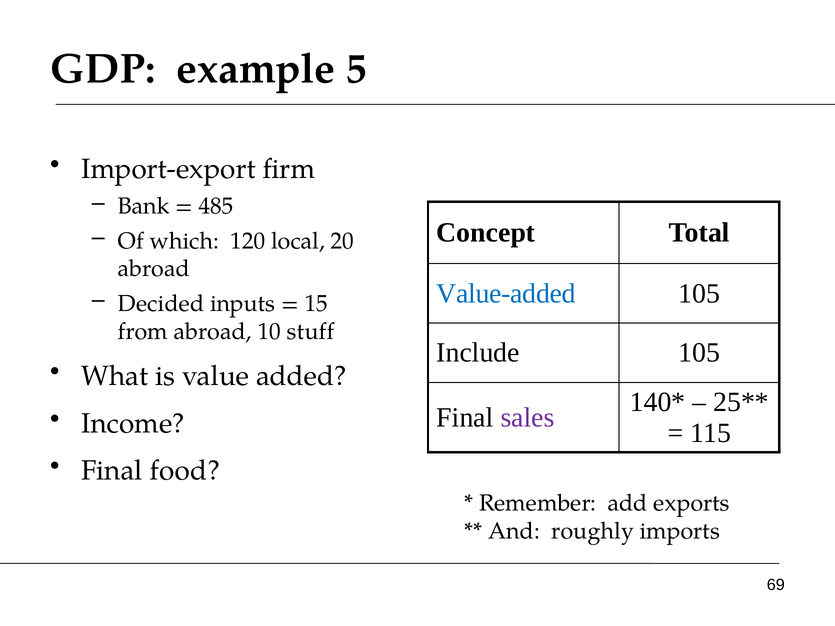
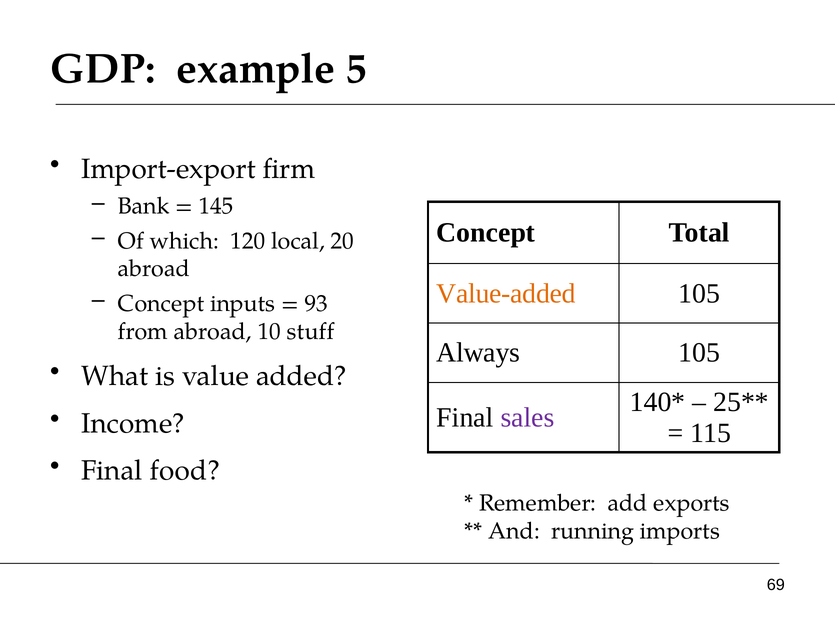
485: 485 -> 145
Value-added colour: blue -> orange
Decided at (161, 304): Decided -> Concept
15: 15 -> 93
Include: Include -> Always
roughly: roughly -> running
